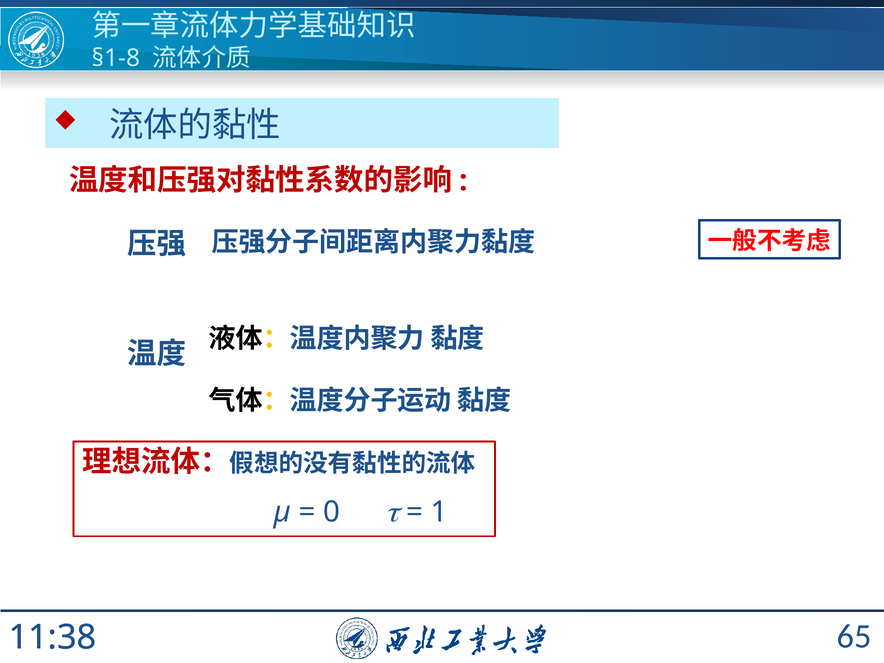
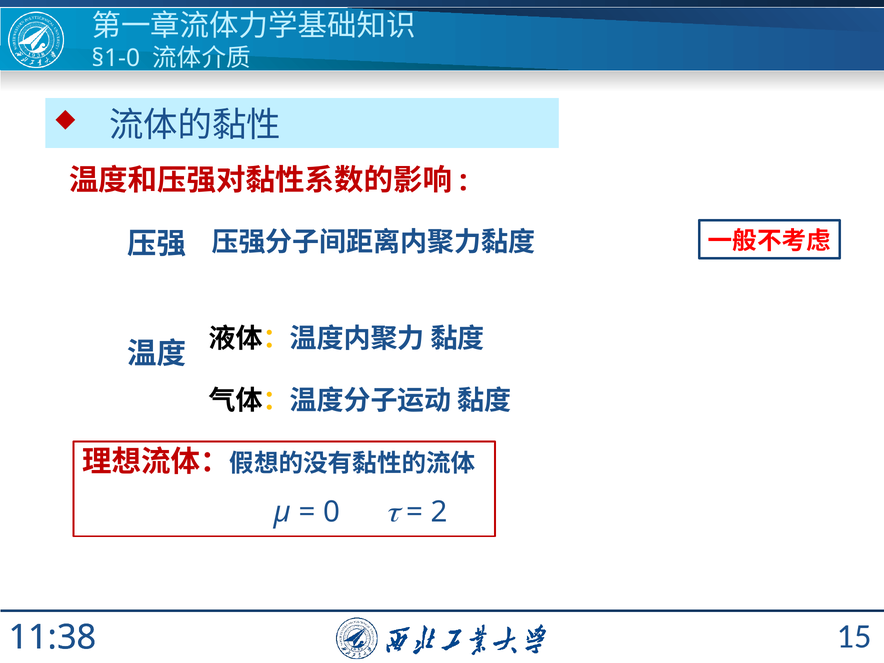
§1-8: §1-8 -> §1-0
1: 1 -> 2
65: 65 -> 15
